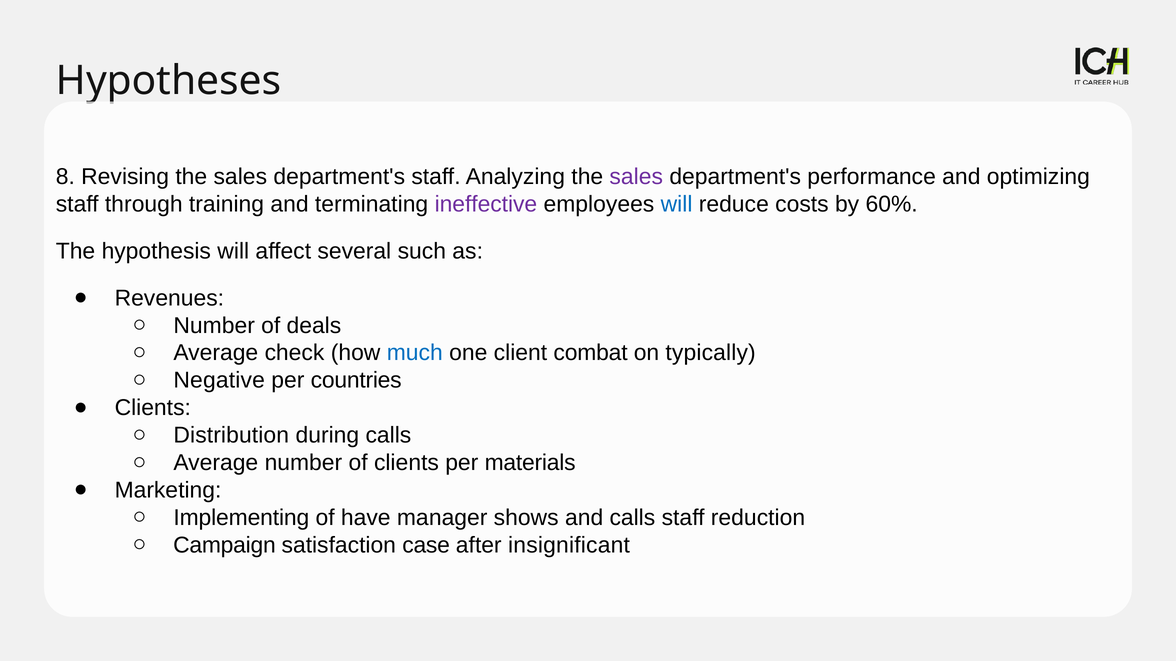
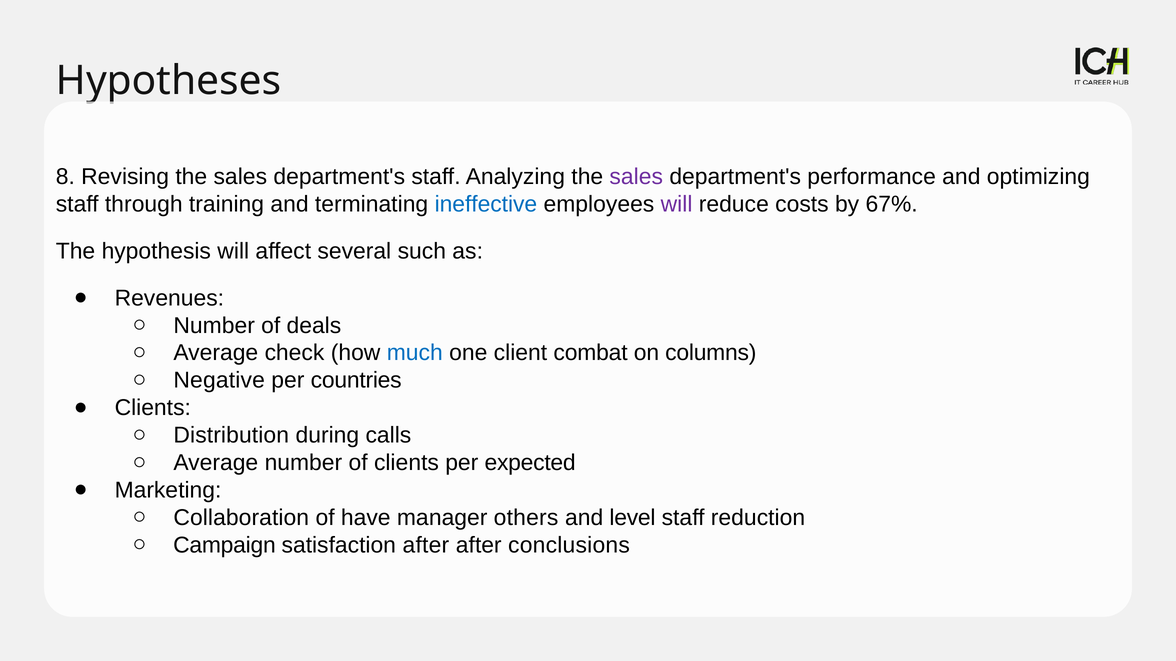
ineffective colour: purple -> blue
will at (677, 204) colour: blue -> purple
60%: 60% -> 67%
typically: typically -> columns
materials: materials -> expected
Implementing: Implementing -> Collaboration
shows: shows -> others
and calls: calls -> level
satisfaction case: case -> after
insignificant: insignificant -> conclusions
